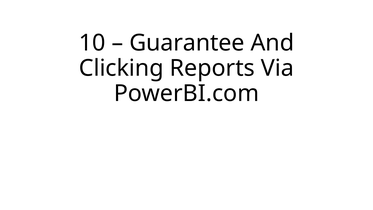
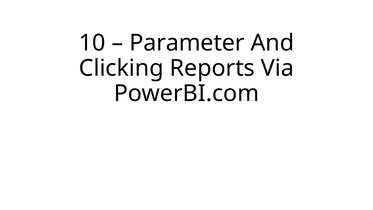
Guarantee: Guarantee -> Parameter
